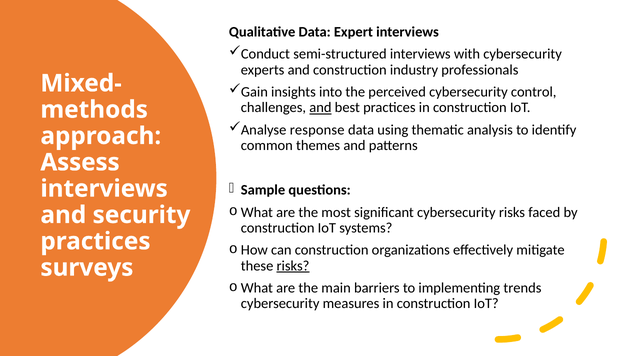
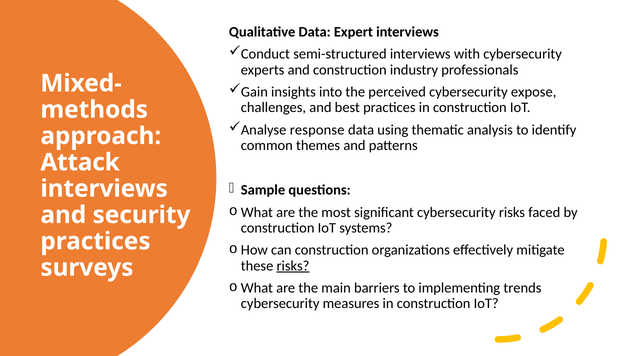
control: control -> expose
and at (320, 108) underline: present -> none
Assess: Assess -> Attack
